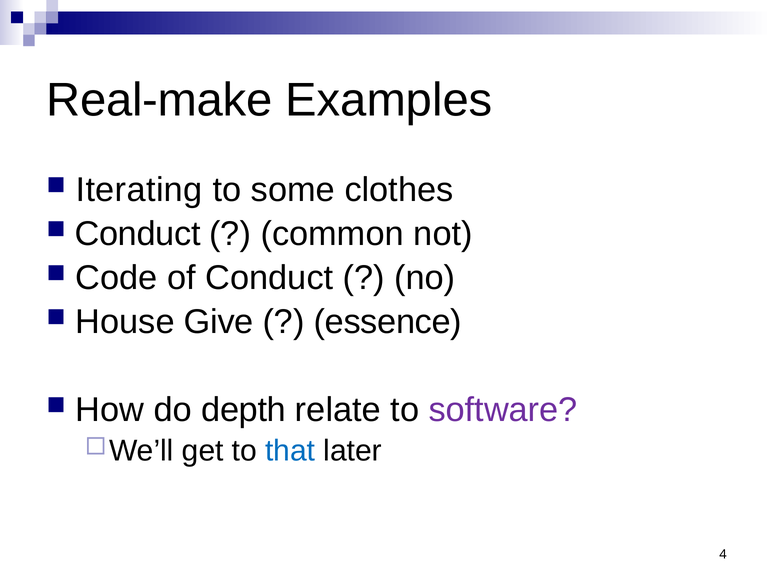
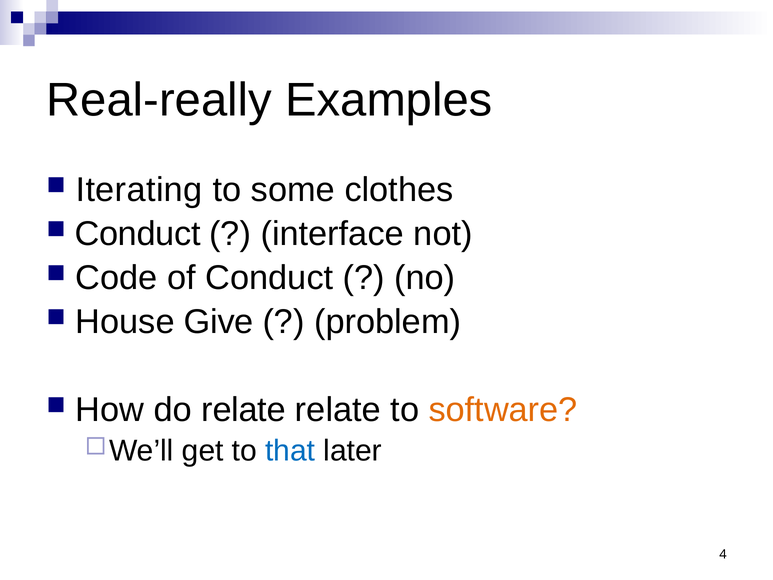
Real-make: Real-make -> Real-really
common: common -> interface
essence: essence -> problem
do depth: depth -> relate
software colour: purple -> orange
